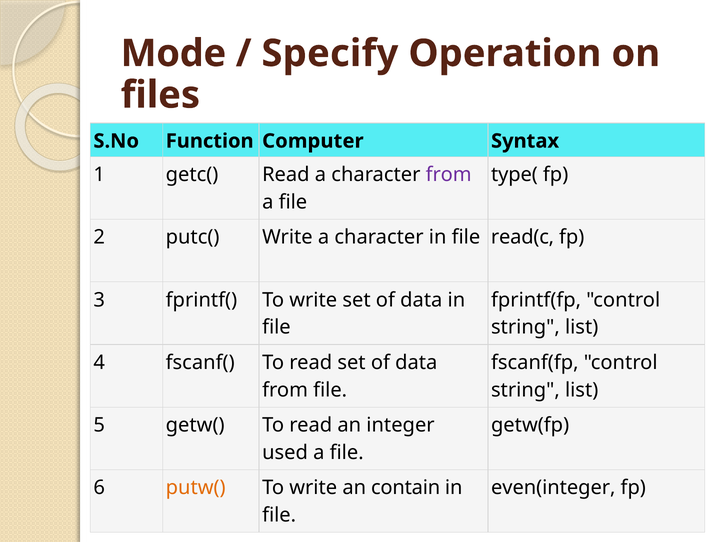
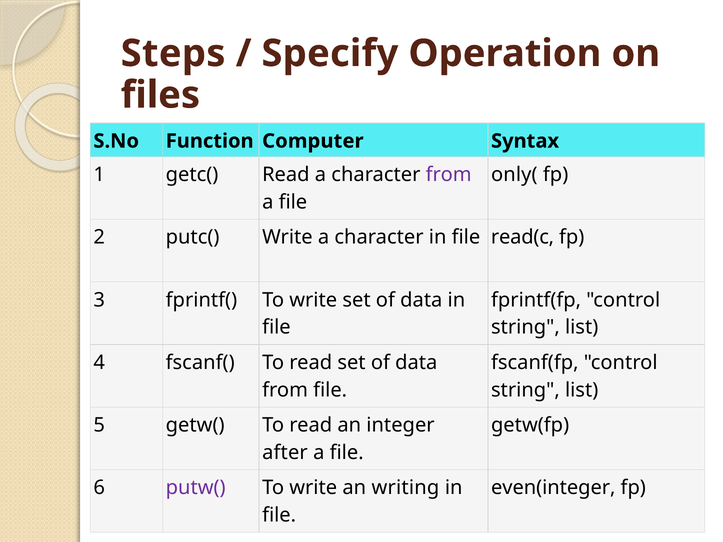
Mode: Mode -> Steps
type(: type( -> only(
used: used -> after
putw( colour: orange -> purple
contain: contain -> writing
